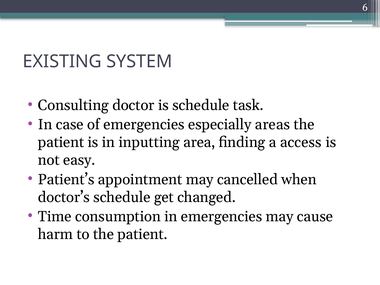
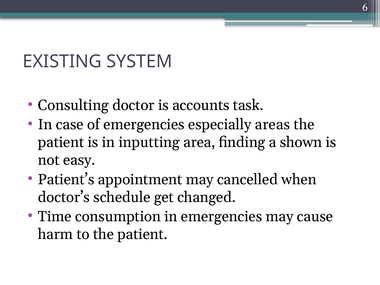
is schedule: schedule -> accounts
access: access -> shown
